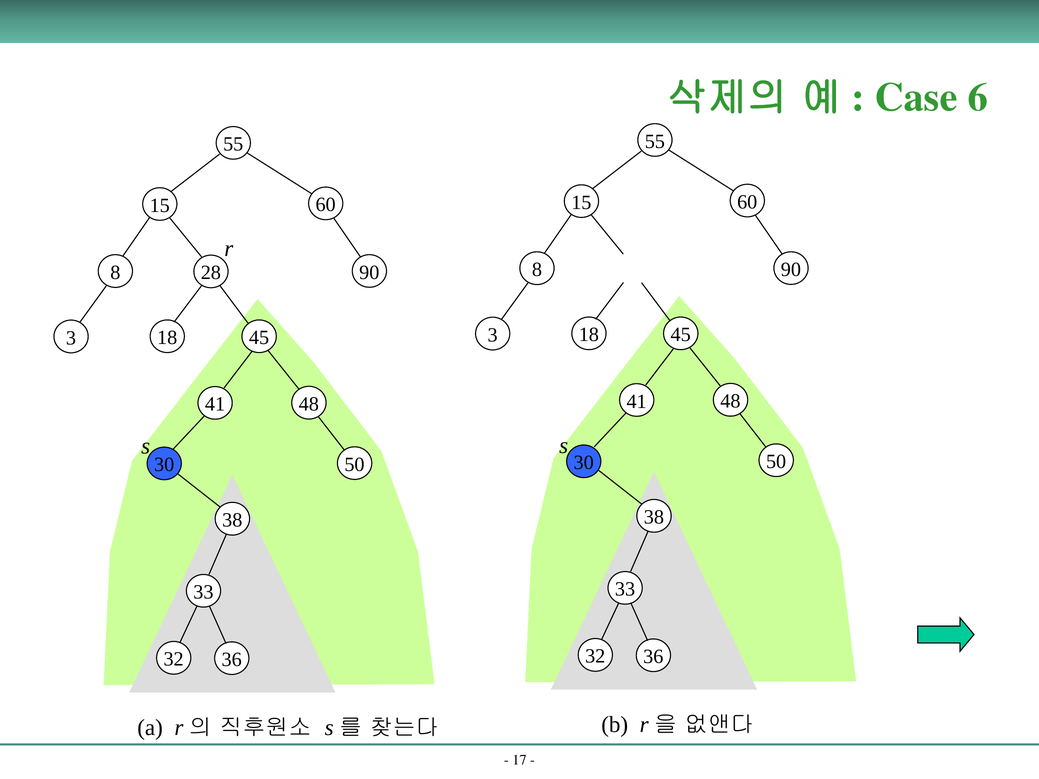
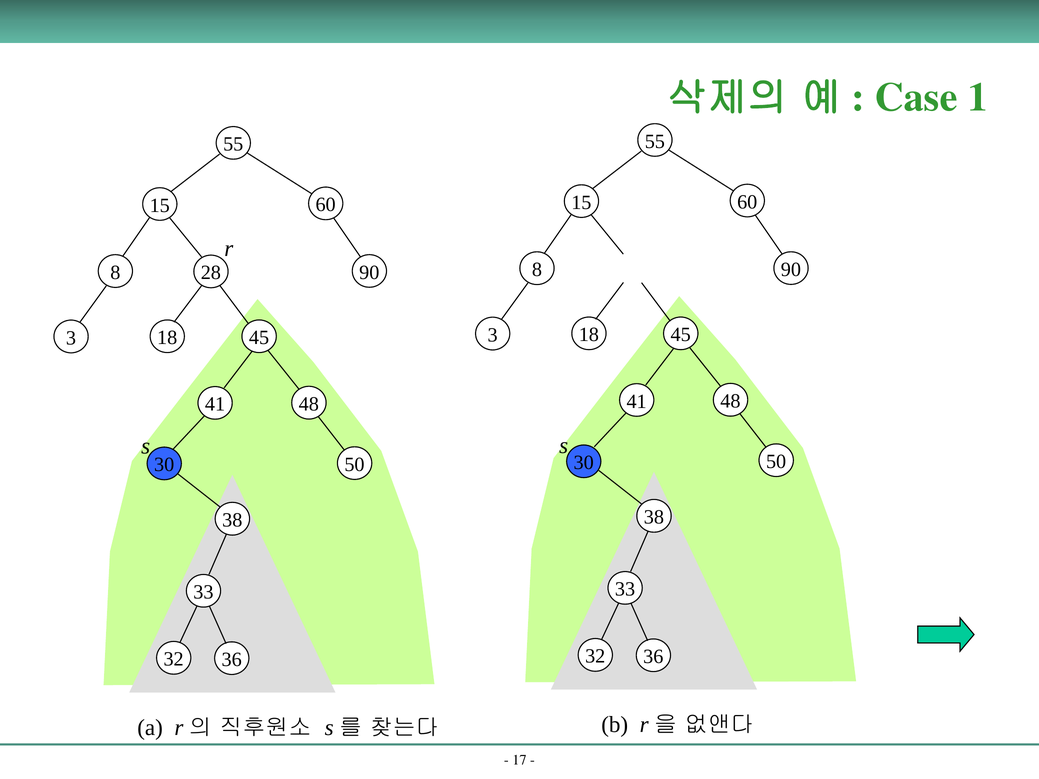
6: 6 -> 1
